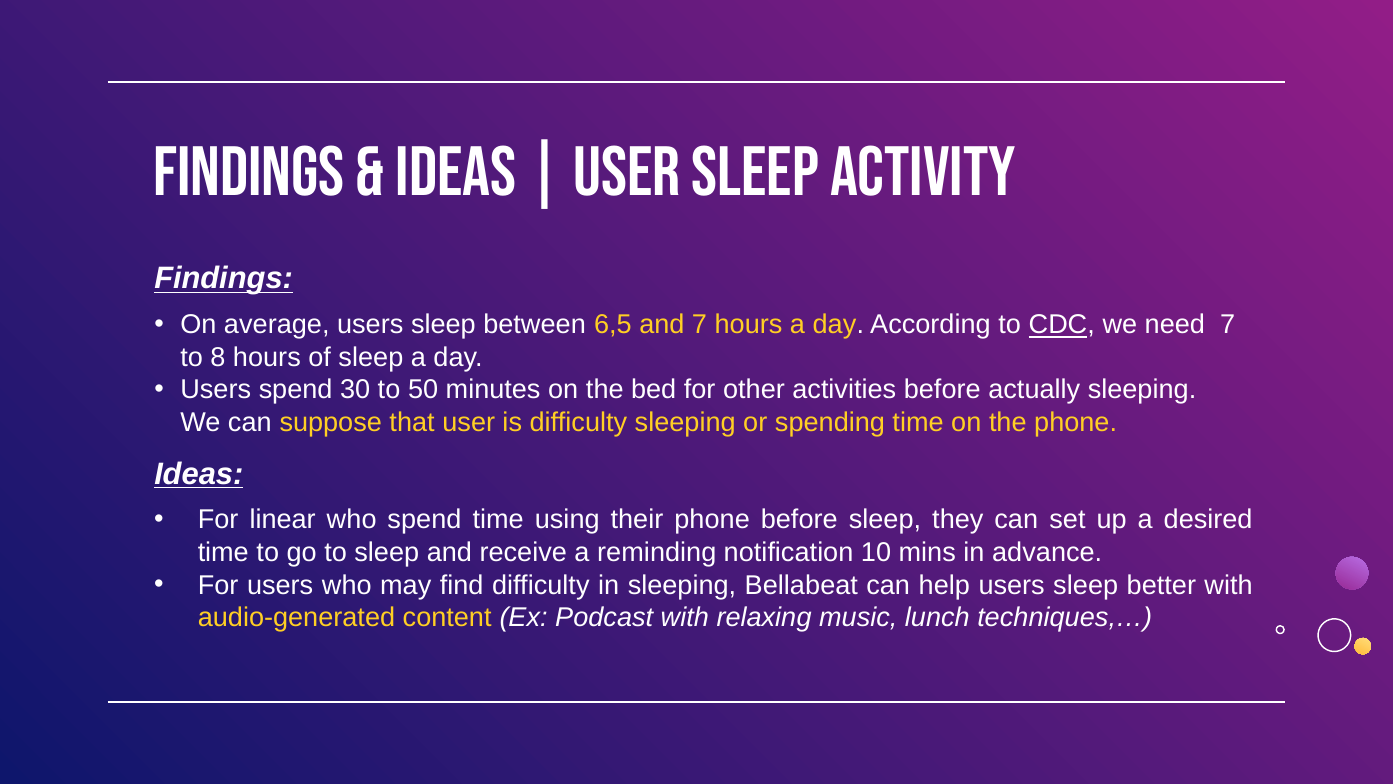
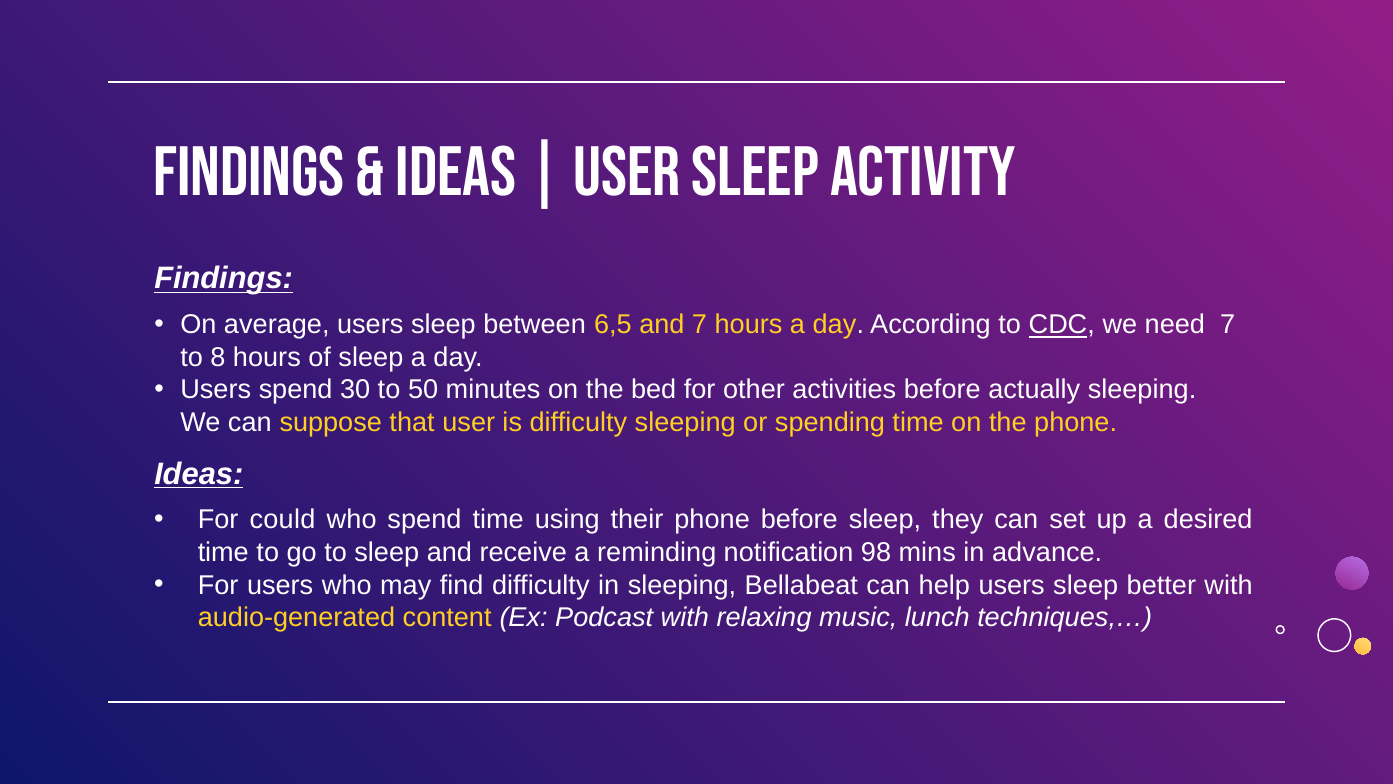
linear: linear -> could
10: 10 -> 98
